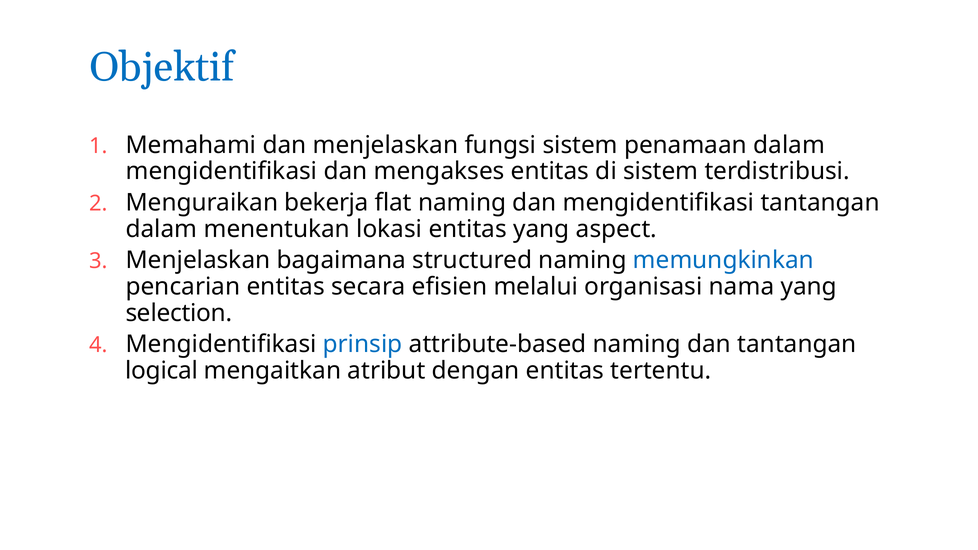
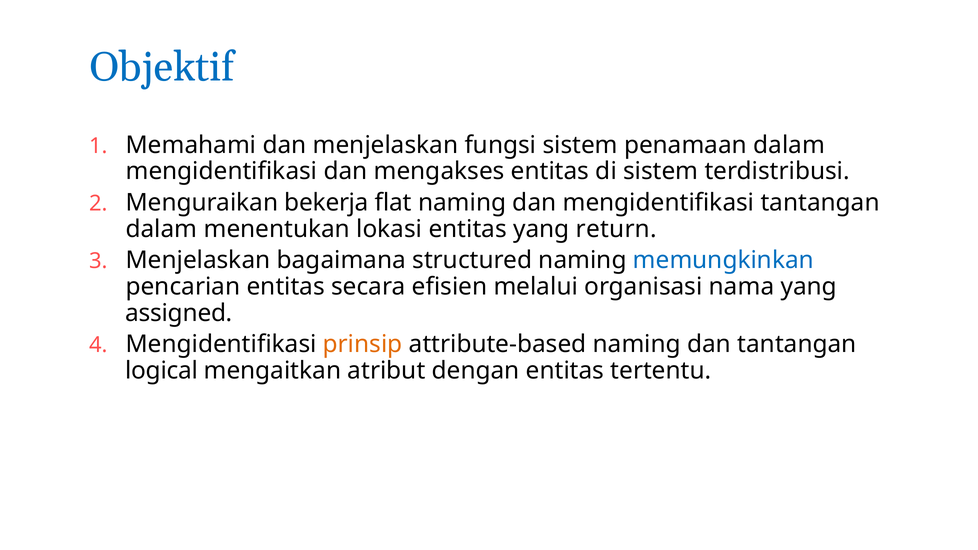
aspect: aspect -> return
selection: selection -> assigned
prinsip colour: blue -> orange
